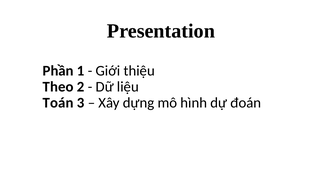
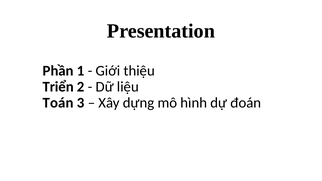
Theo: Theo -> Triển
